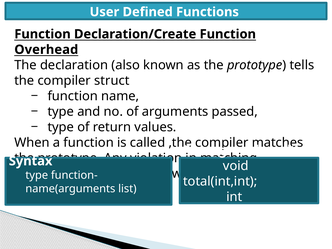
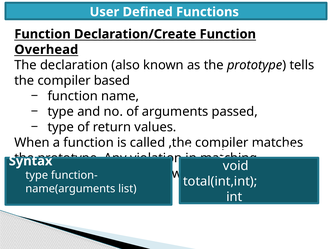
struct: struct -> based
